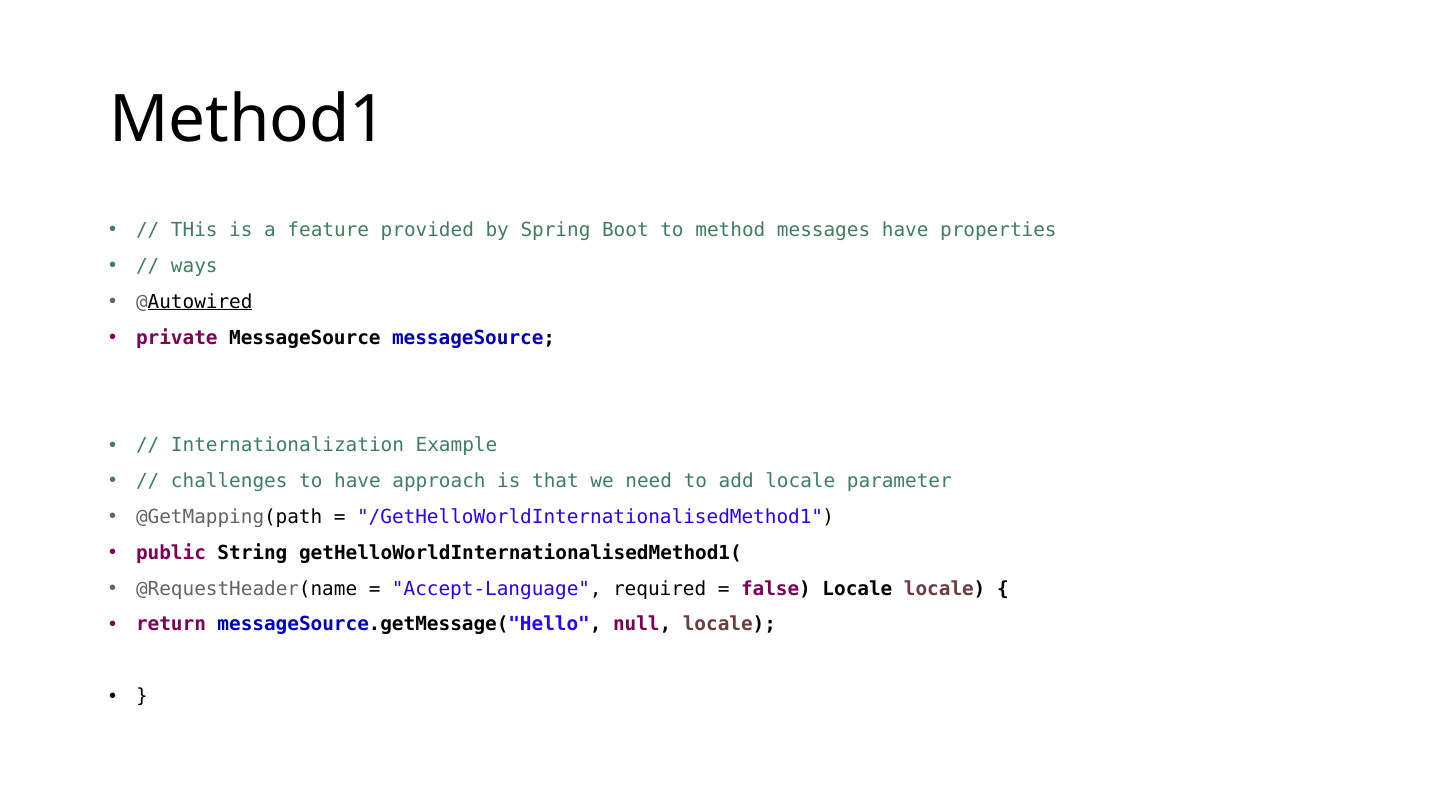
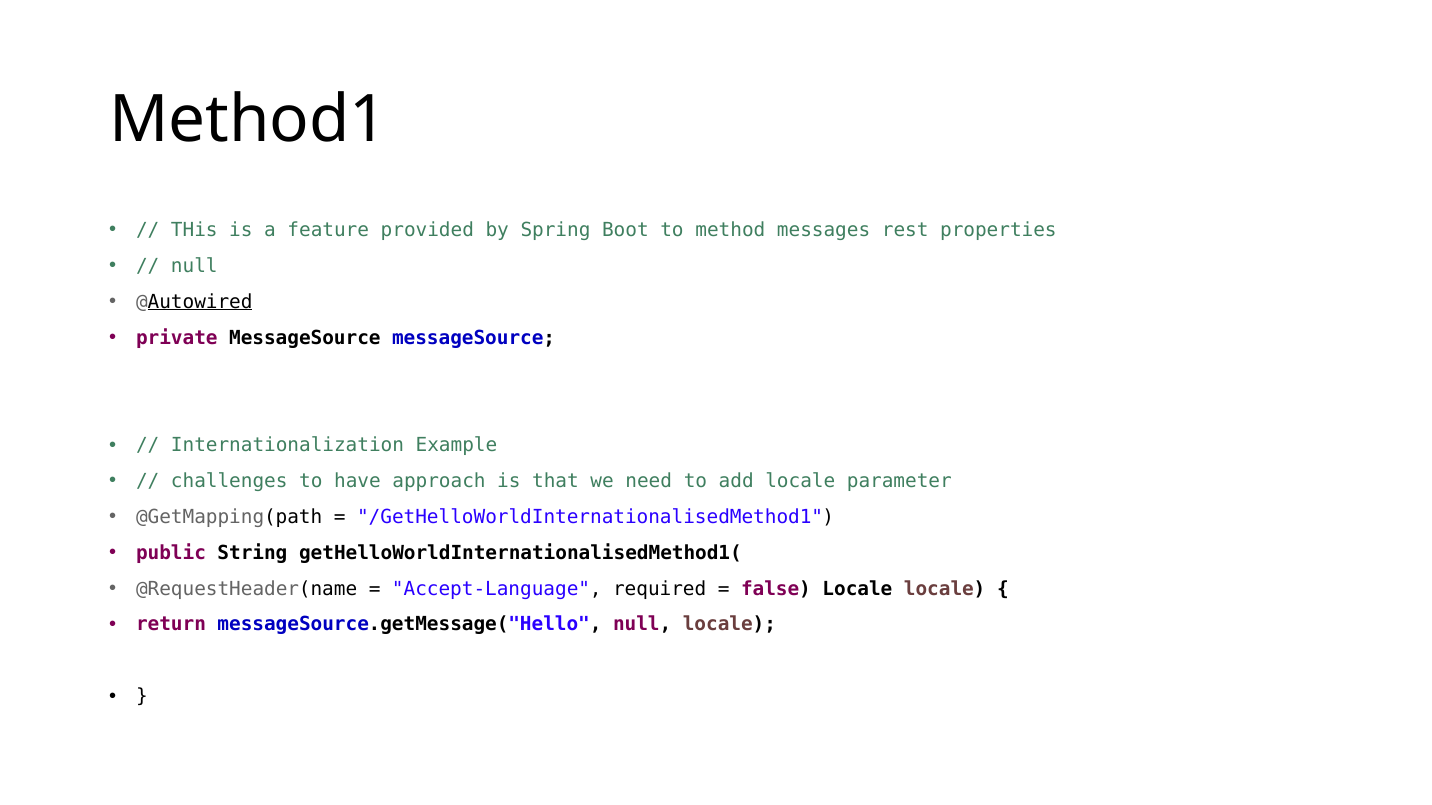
messages have: have -> rest
ways at (194, 266): ways -> null
